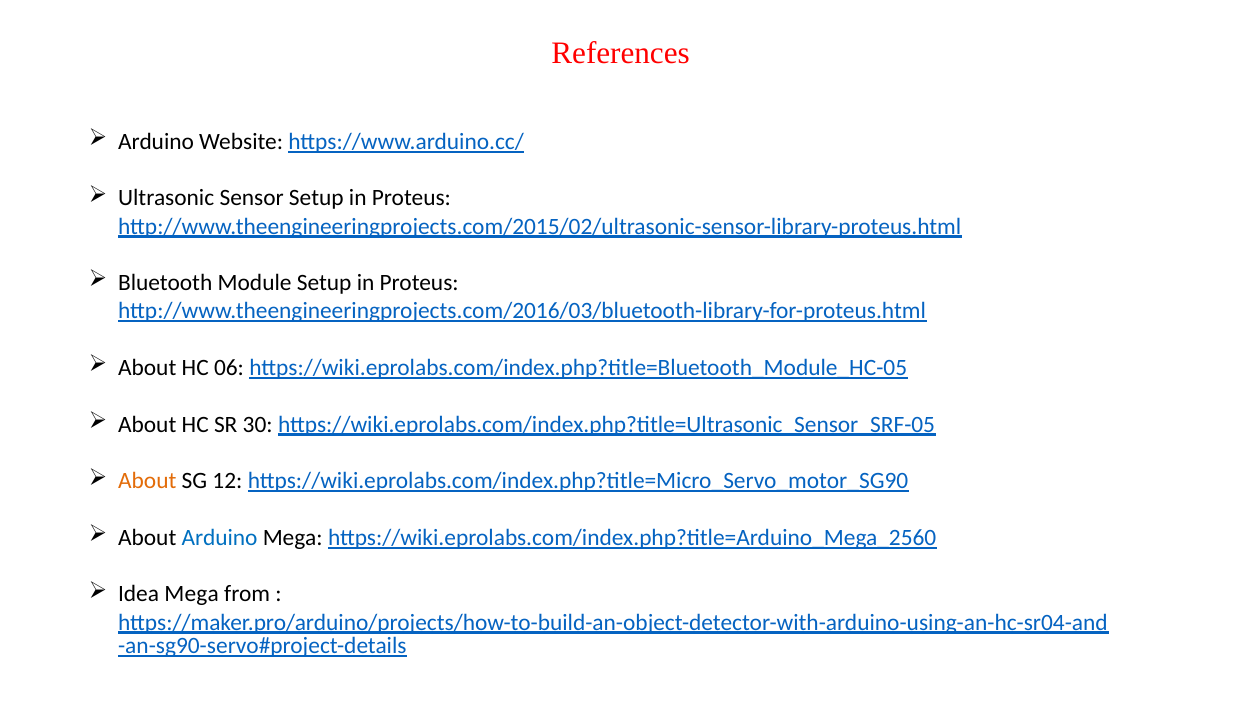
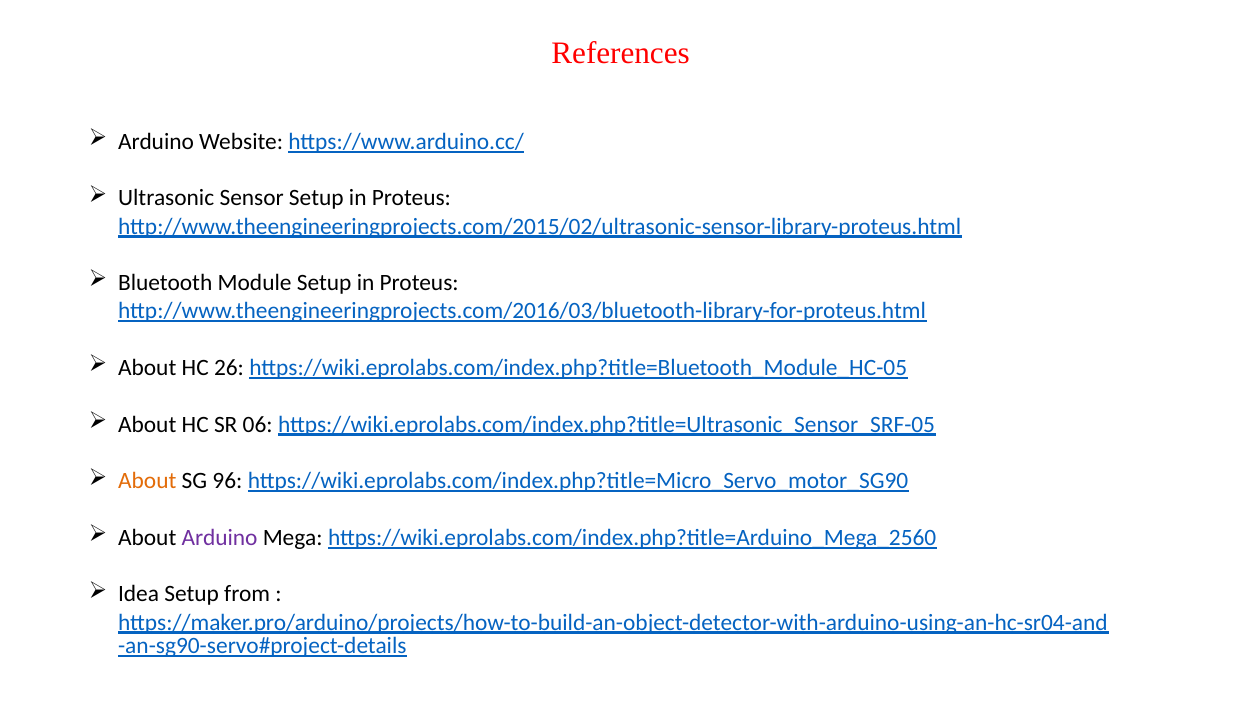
06: 06 -> 26
30: 30 -> 06
12: 12 -> 96
Arduino at (220, 538) colour: blue -> purple
Idea Mega: Mega -> Setup
